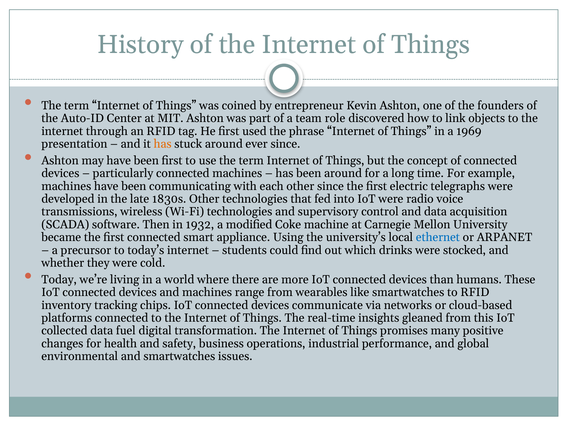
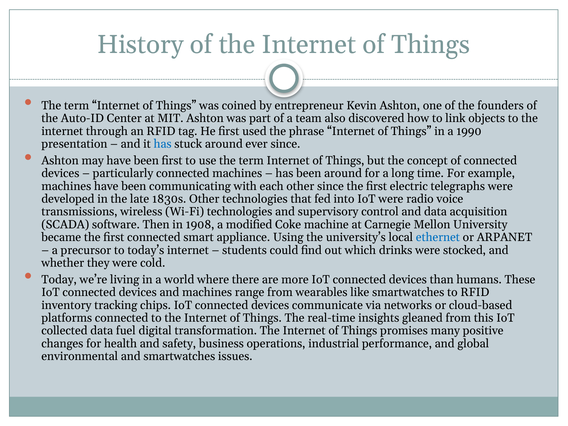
role: role -> also
1969: 1969 -> 1990
has at (163, 144) colour: orange -> blue
1932: 1932 -> 1908
